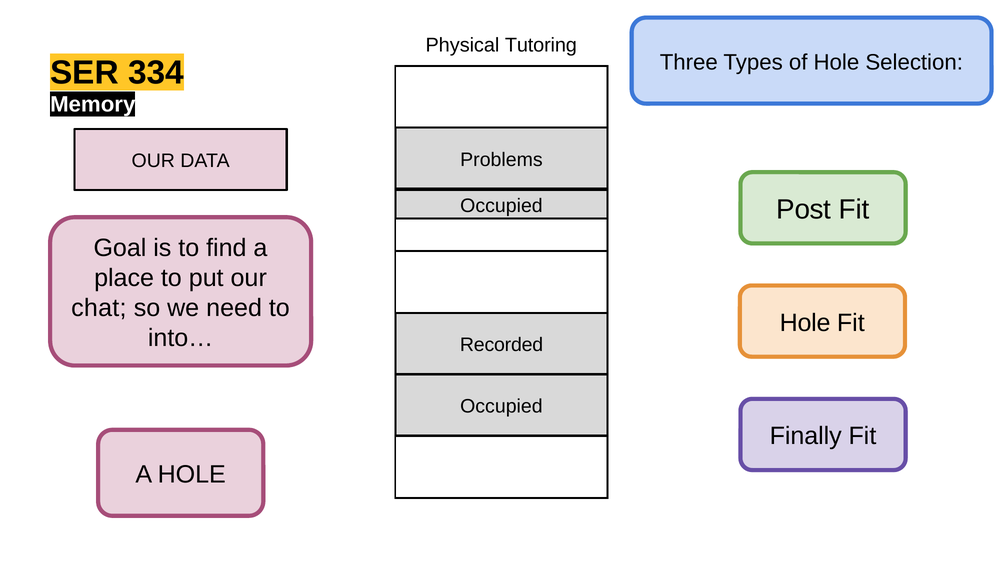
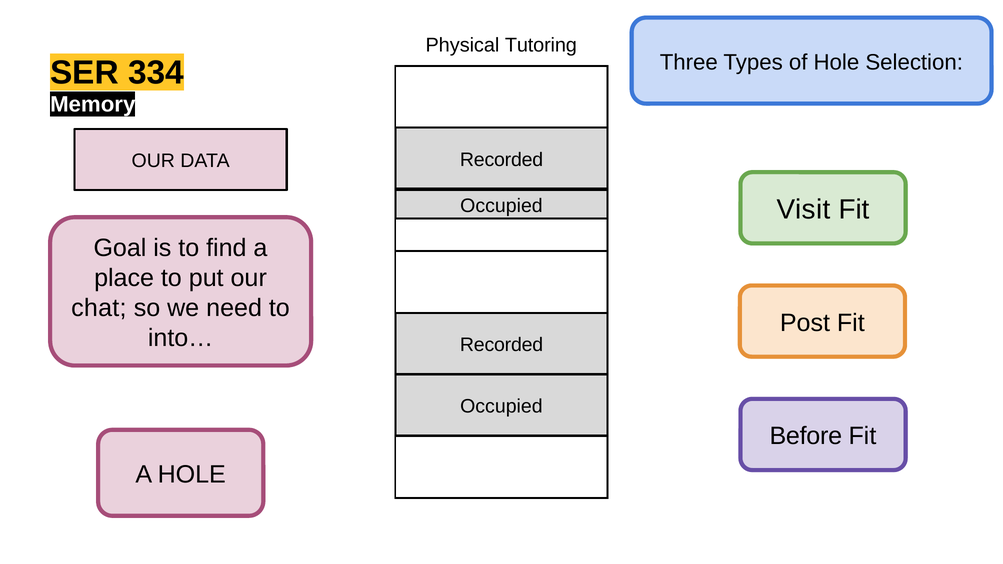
Problems at (501, 160): Problems -> Recorded
Post: Post -> Visit
Hole at (805, 323): Hole -> Post
Finally: Finally -> Before
